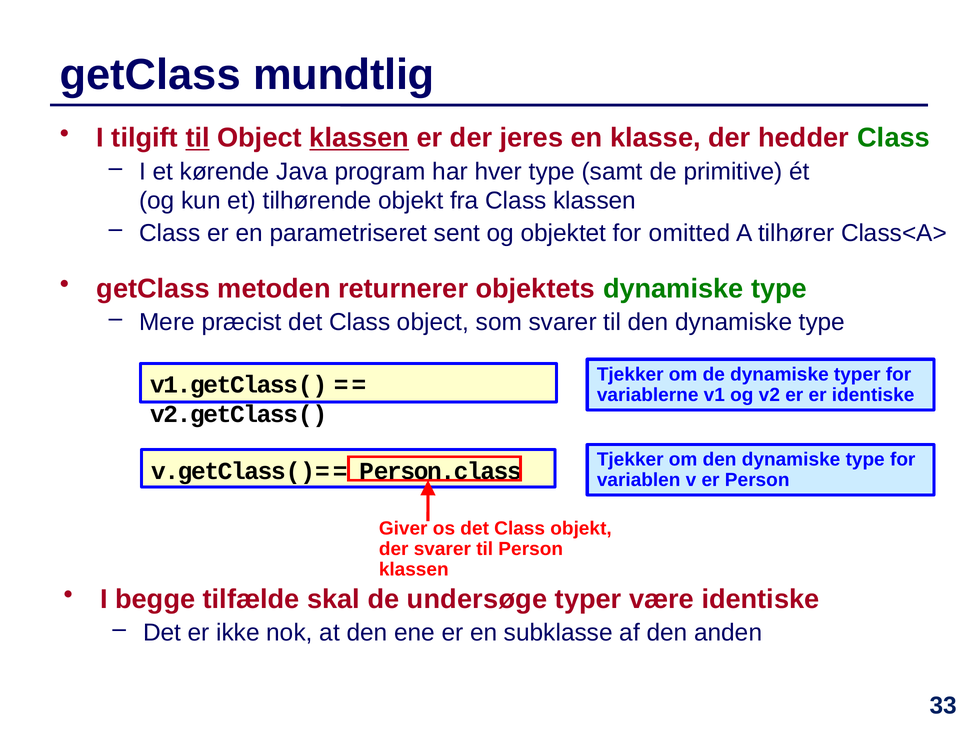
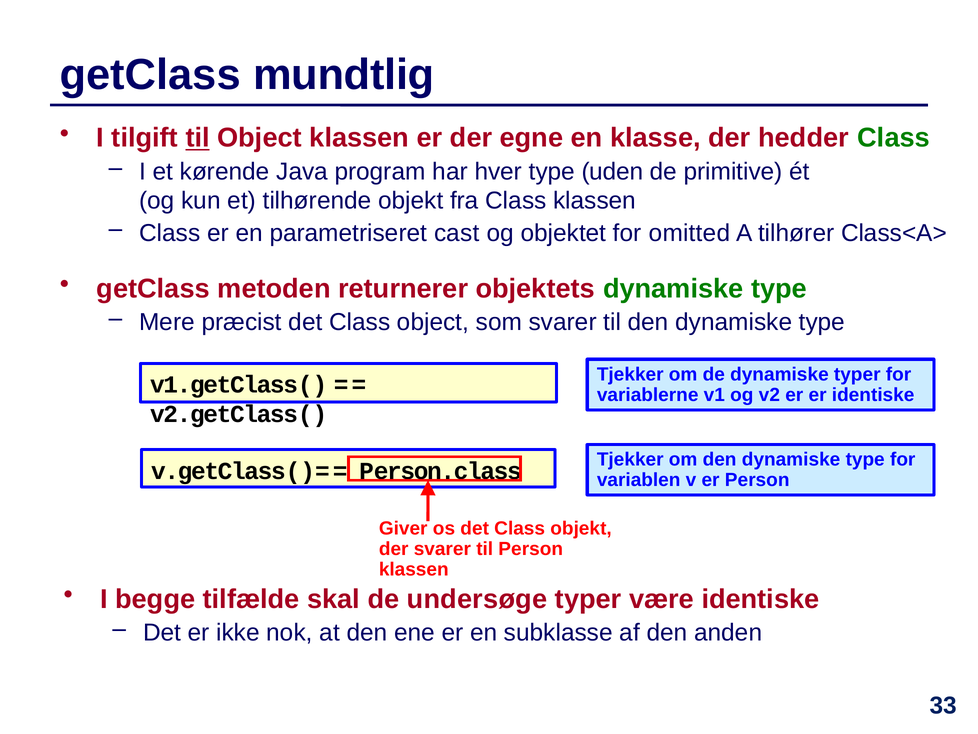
klassen at (359, 138) underline: present -> none
jeres: jeres -> egne
samt: samt -> uden
sent: sent -> cast
